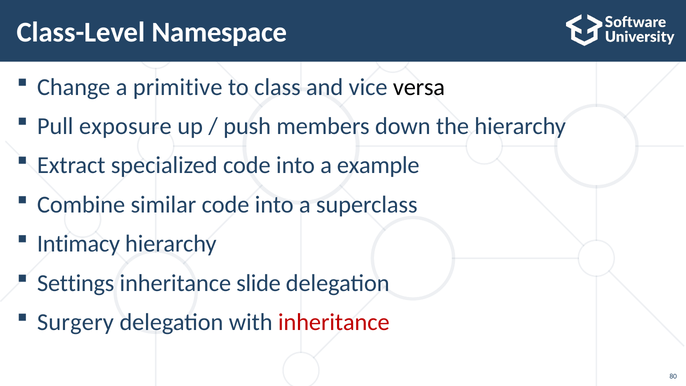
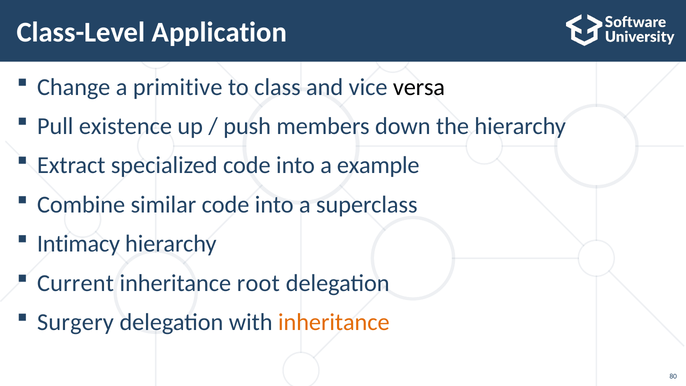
Namespace: Namespace -> Application
exposure: exposure -> existence
Settings: Settings -> Current
slide: slide -> root
inheritance at (334, 322) colour: red -> orange
